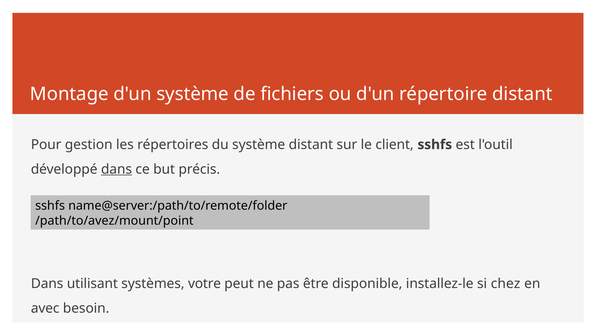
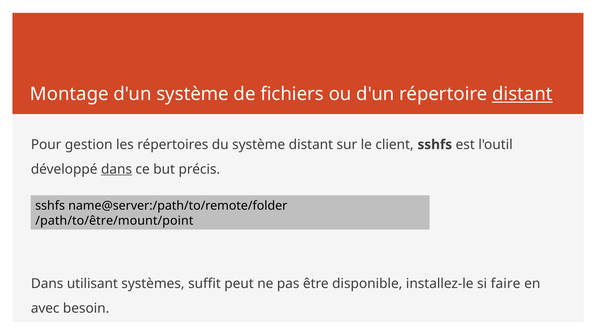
distant at (522, 94) underline: none -> present
/path/to/avez/mount/point: /path/to/avez/mount/point -> /path/to/être/mount/point
votre: votre -> suffit
chez: chez -> faire
